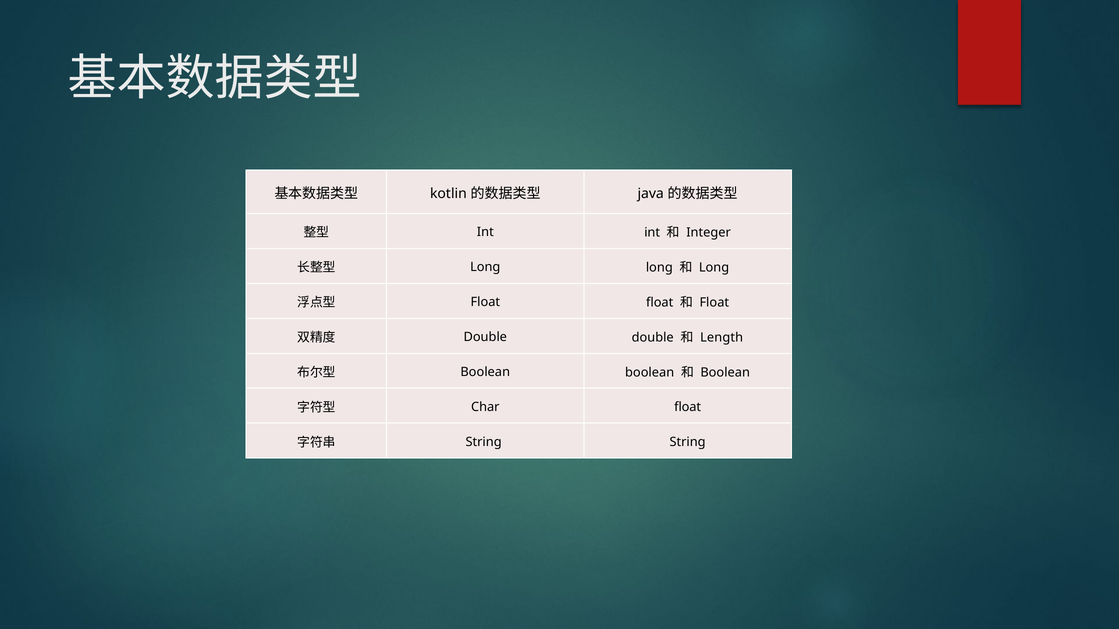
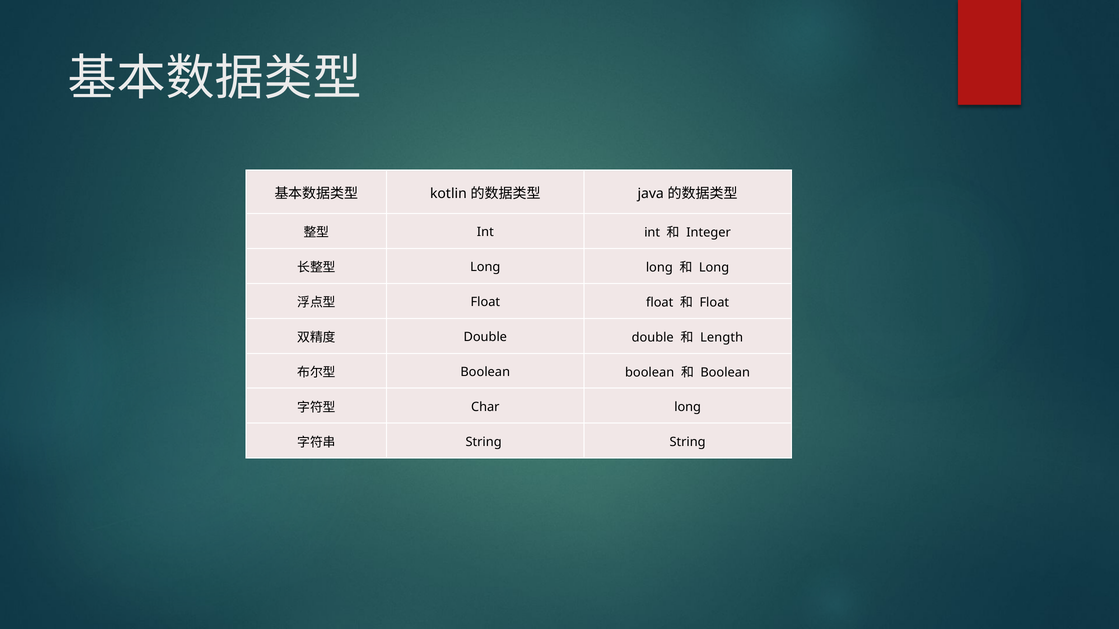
Char float: float -> long
